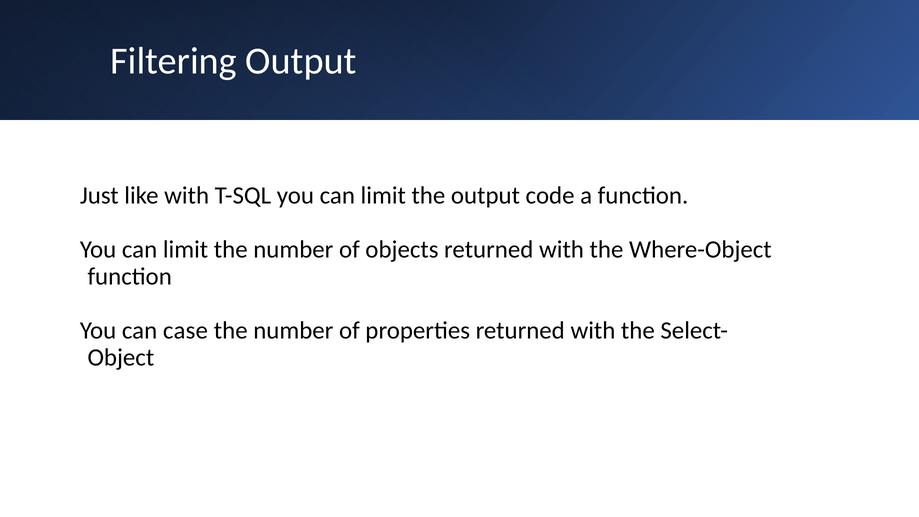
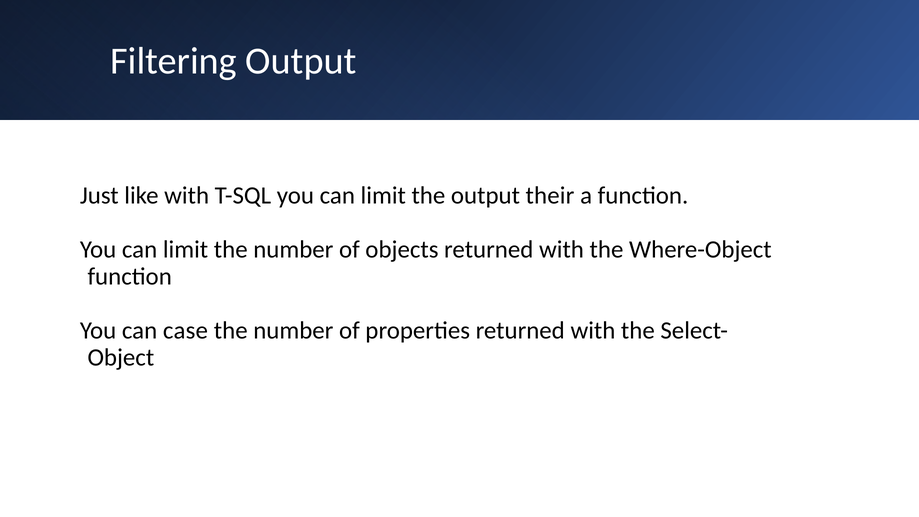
code: code -> their
